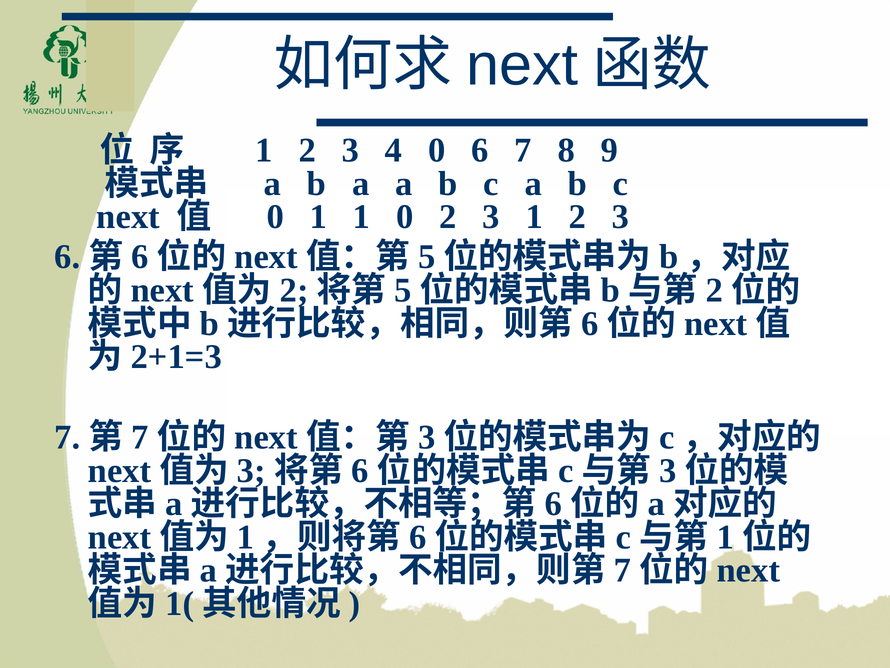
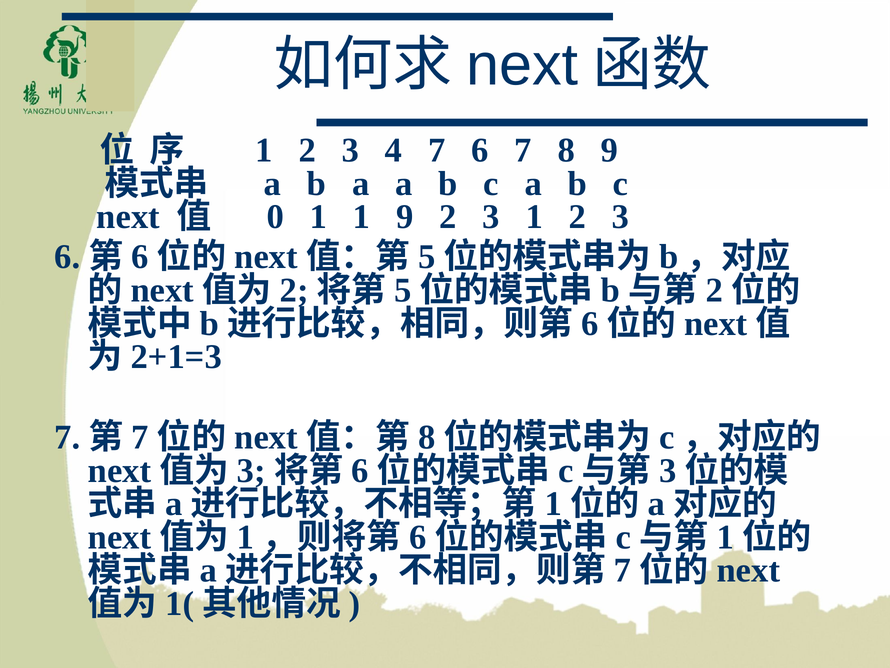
4 0: 0 -> 7
1 0: 0 -> 9
3 at (427, 437): 3 -> 8
6 at (553, 503): 6 -> 1
